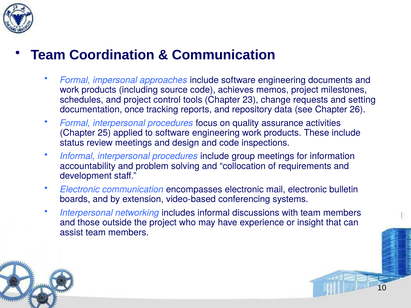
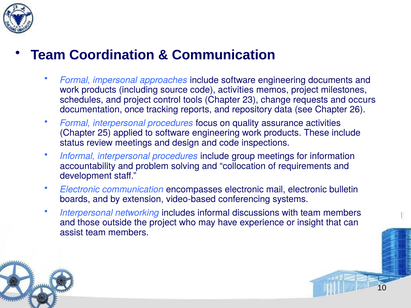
code achieves: achieves -> activities
setting: setting -> occurs
